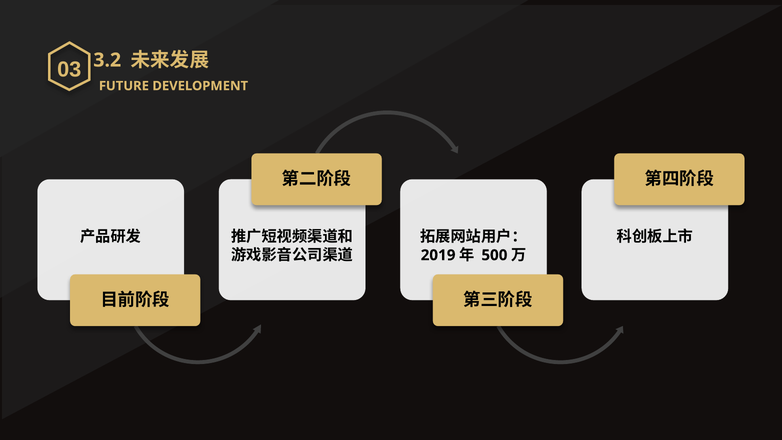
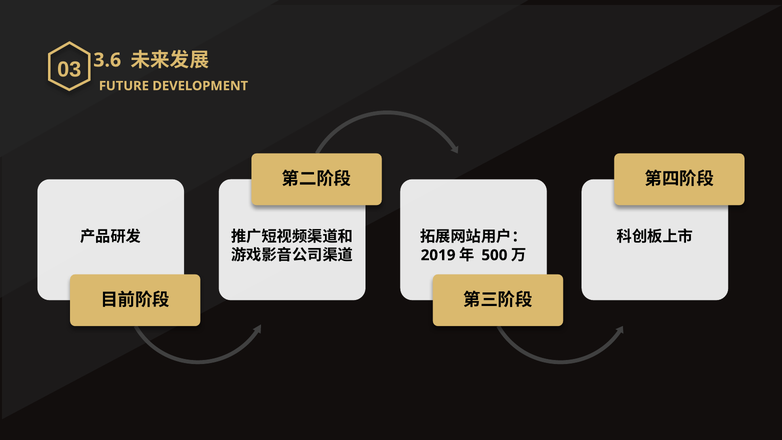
3.2: 3.2 -> 3.6
